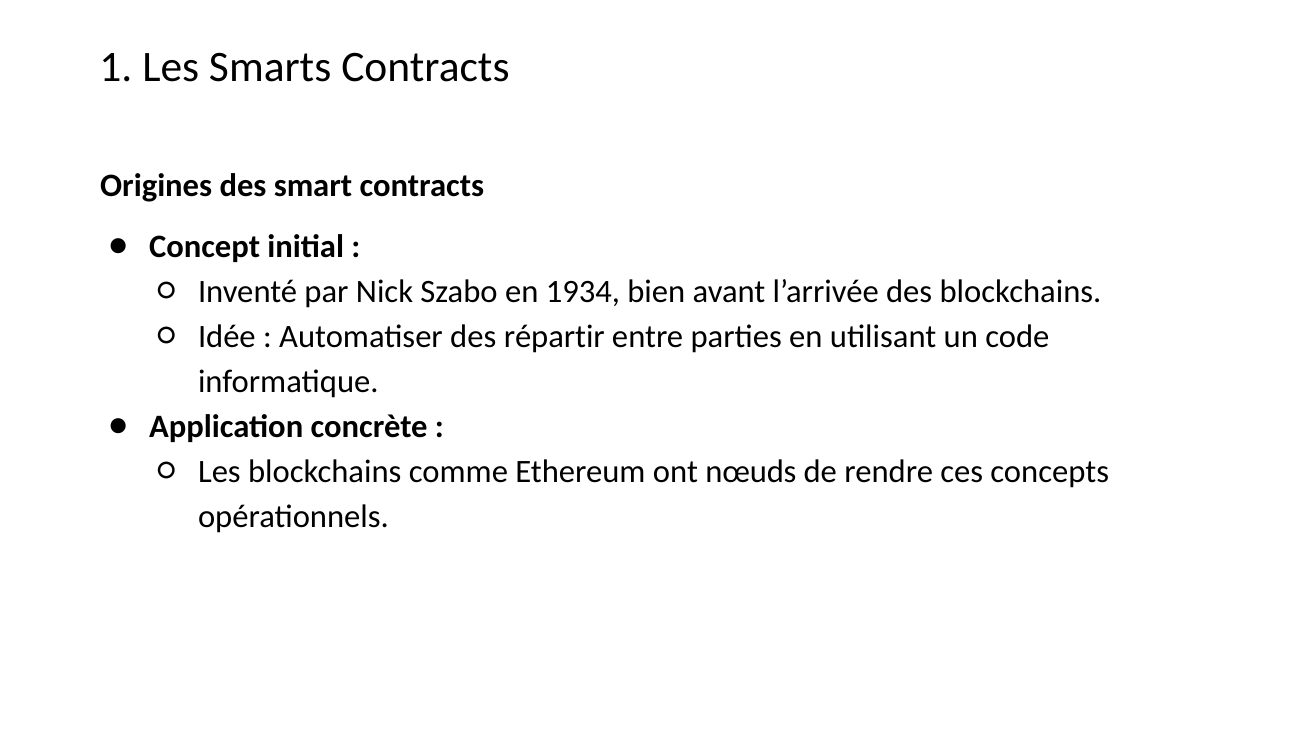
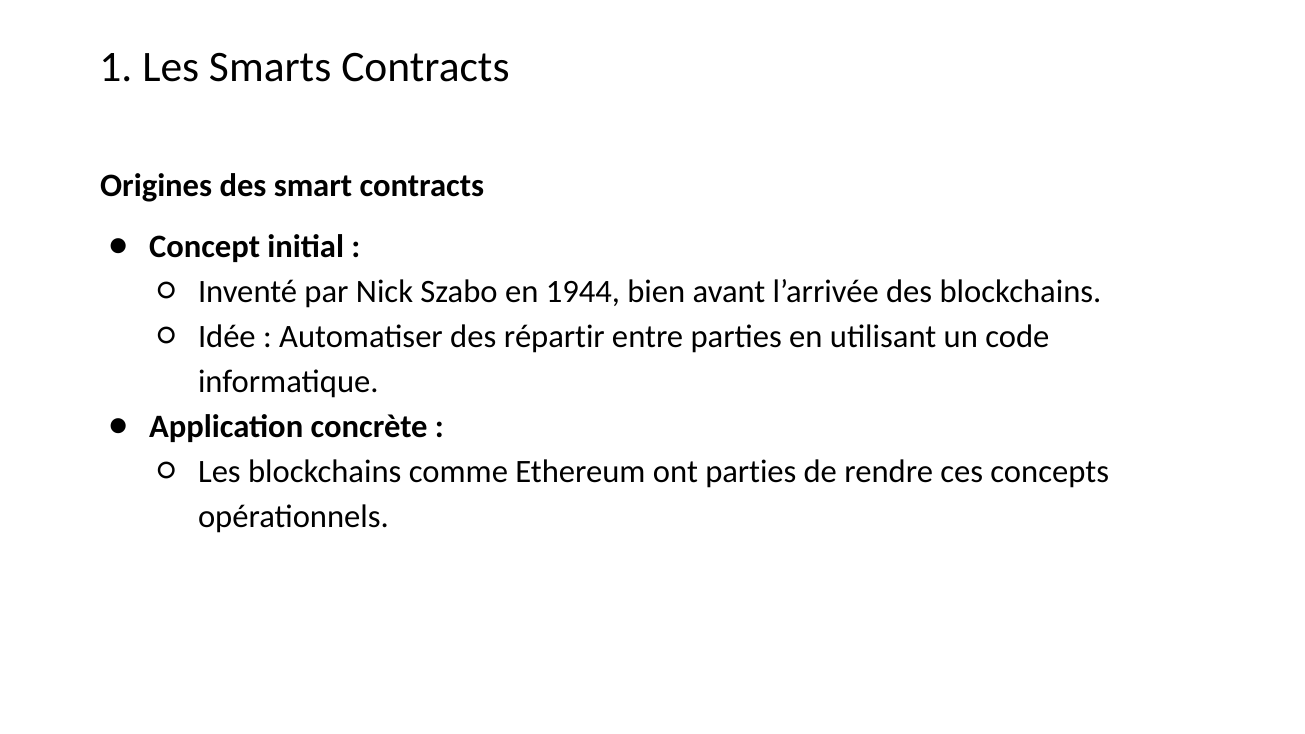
1934: 1934 -> 1944
ont nœuds: nœuds -> parties
